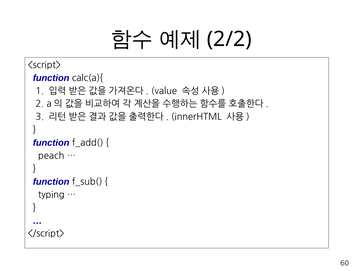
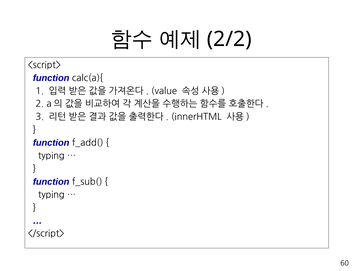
peach at (51, 156): peach -> typing
